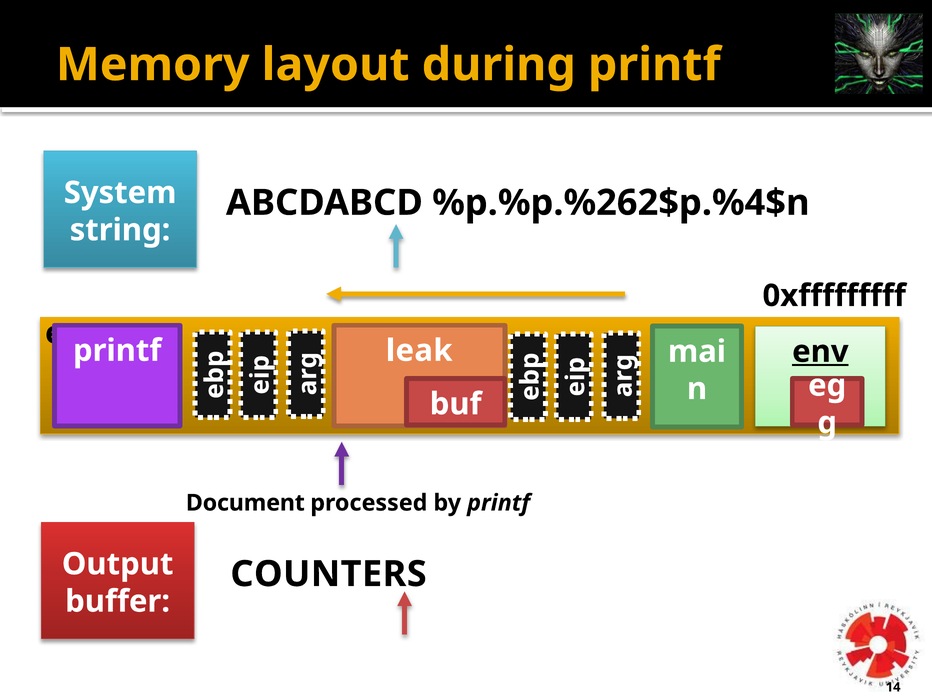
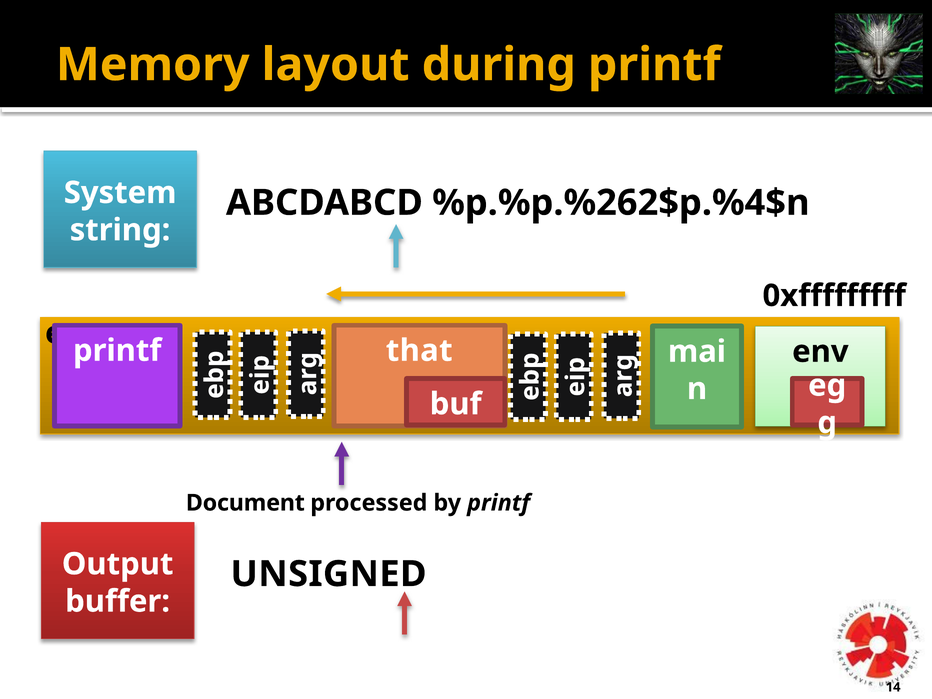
leak: leak -> that
env underline: present -> none
COUNTERS: COUNTERS -> UNSIGNED
